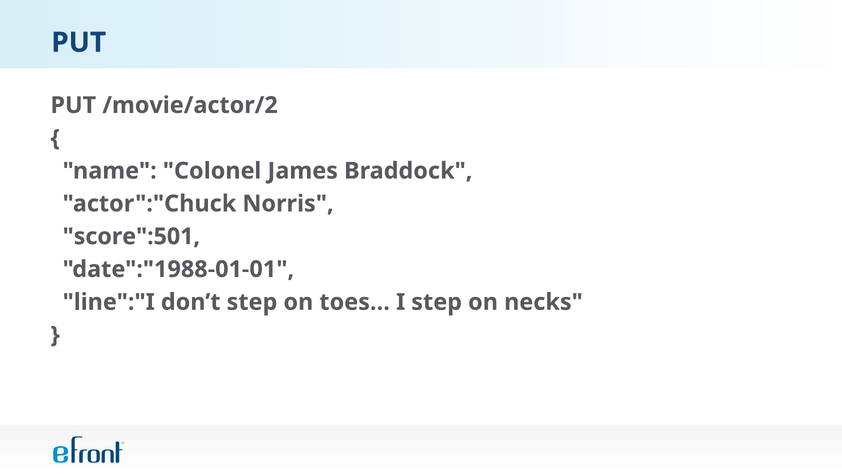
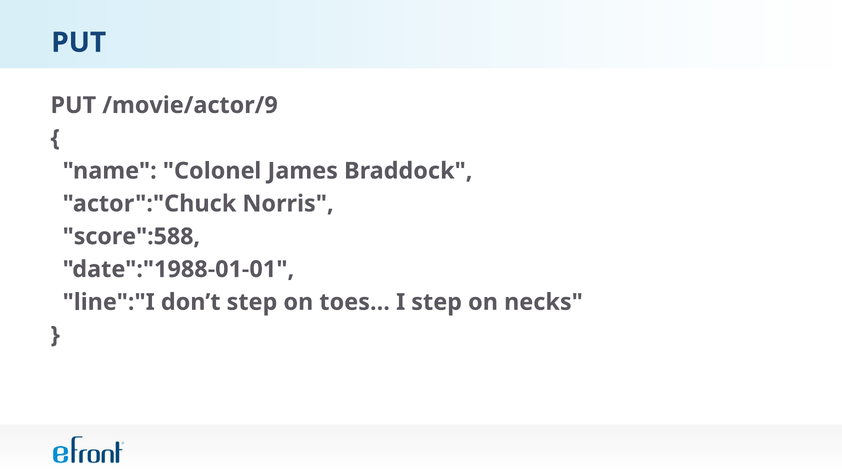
/movie/actor/2: /movie/actor/2 -> /movie/actor/9
score":501: score":501 -> score":588
